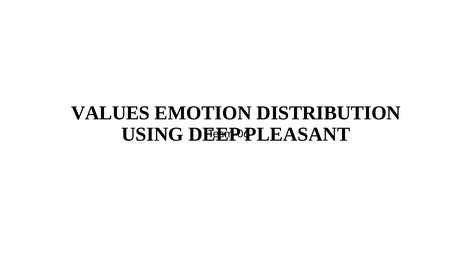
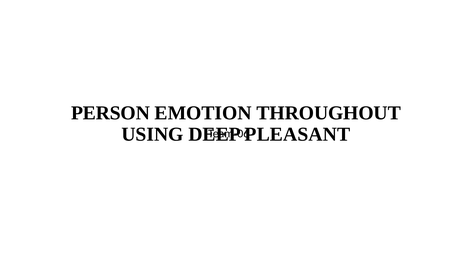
VALUES: VALUES -> PERSON
DISTRIBUTION: DISTRIBUTION -> THROUGHOUT
